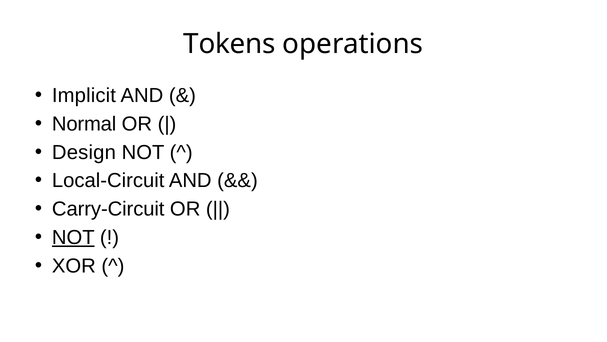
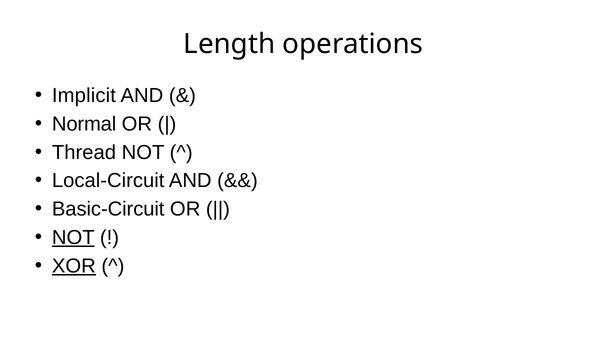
Tokens: Tokens -> Length
Design: Design -> Thread
Carry-Circuit: Carry-Circuit -> Basic-Circuit
XOR underline: none -> present
